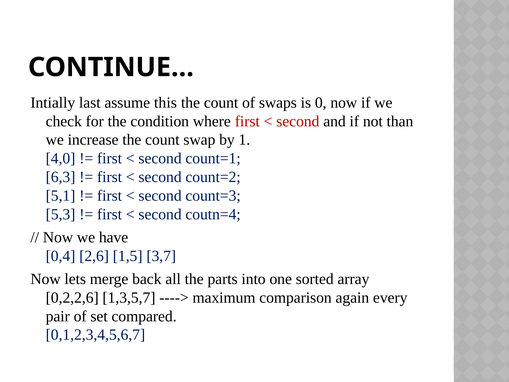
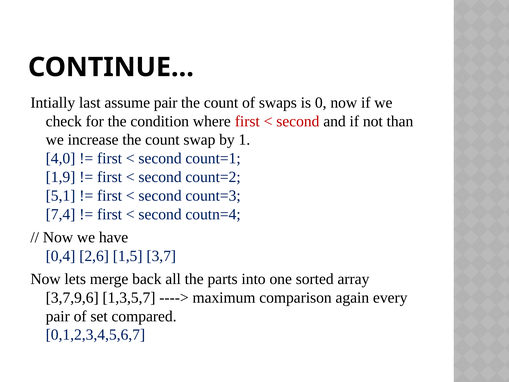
assume this: this -> pair
6,3: 6,3 -> 1,9
5,3: 5,3 -> 7,4
0,2,2,6: 0,2,2,6 -> 3,7,9,6
